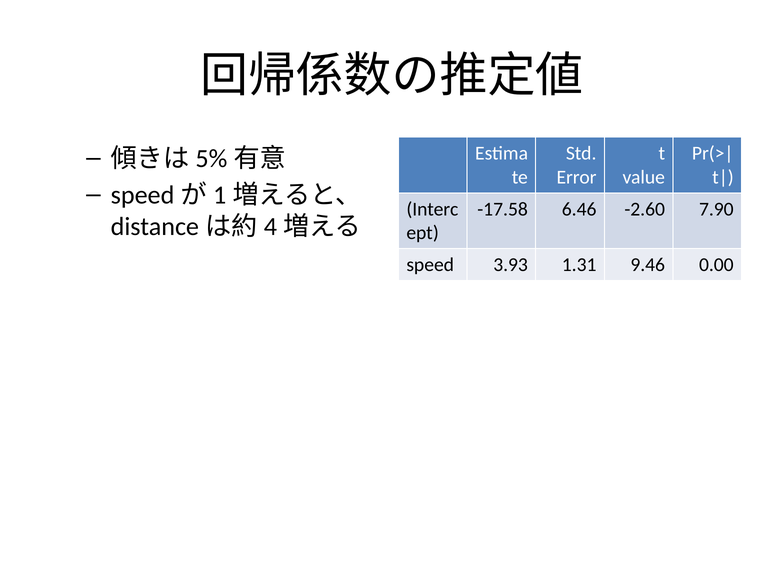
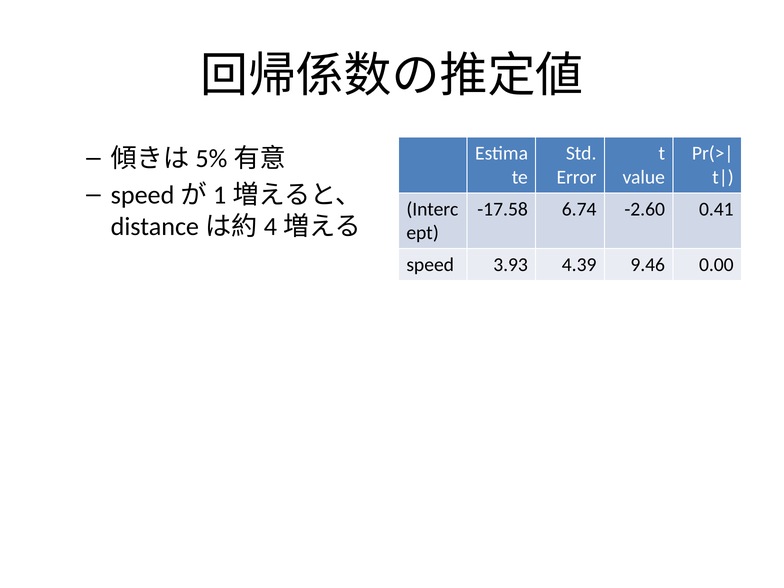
6.46: 6.46 -> 6.74
7.90: 7.90 -> 0.41
1.31: 1.31 -> 4.39
